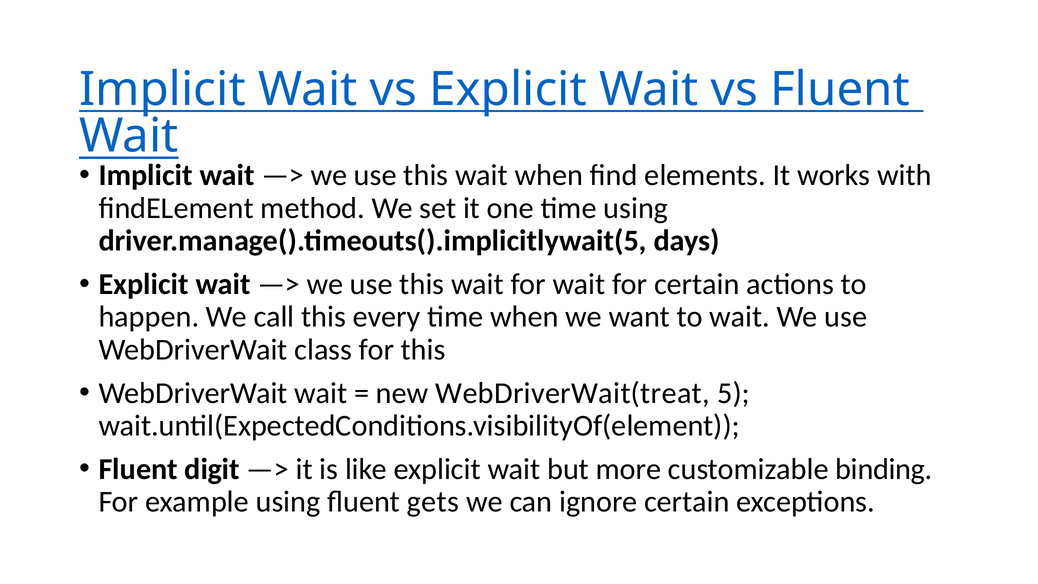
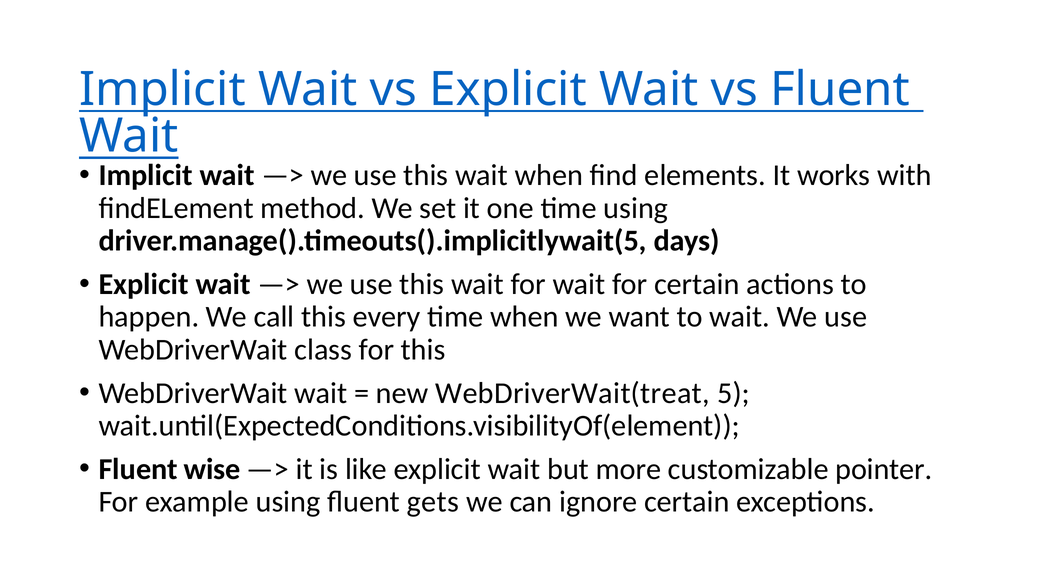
digit: digit -> wise
binding: binding -> pointer
